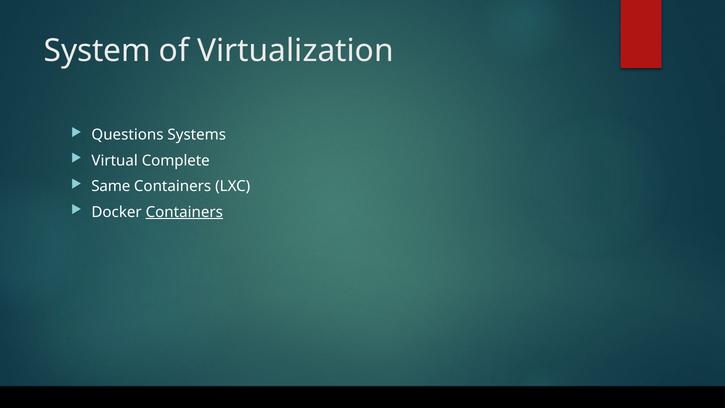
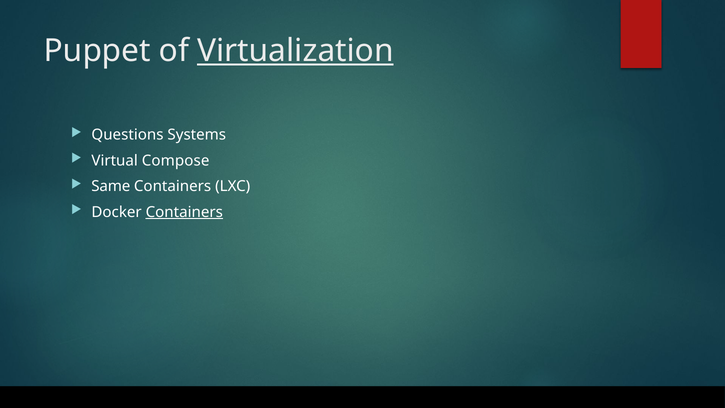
System: System -> Puppet
Virtualization underline: none -> present
Complete: Complete -> Compose
